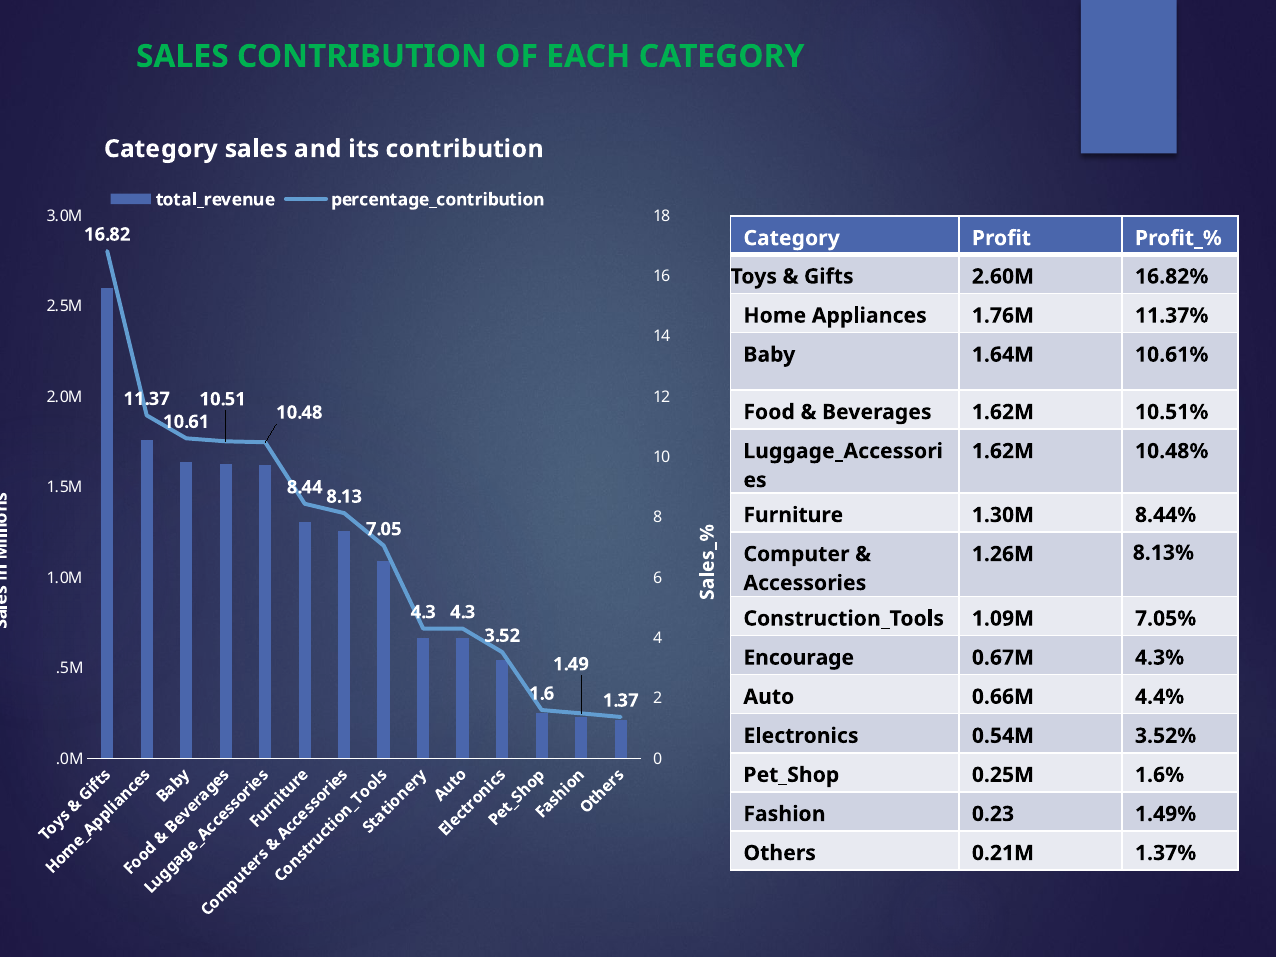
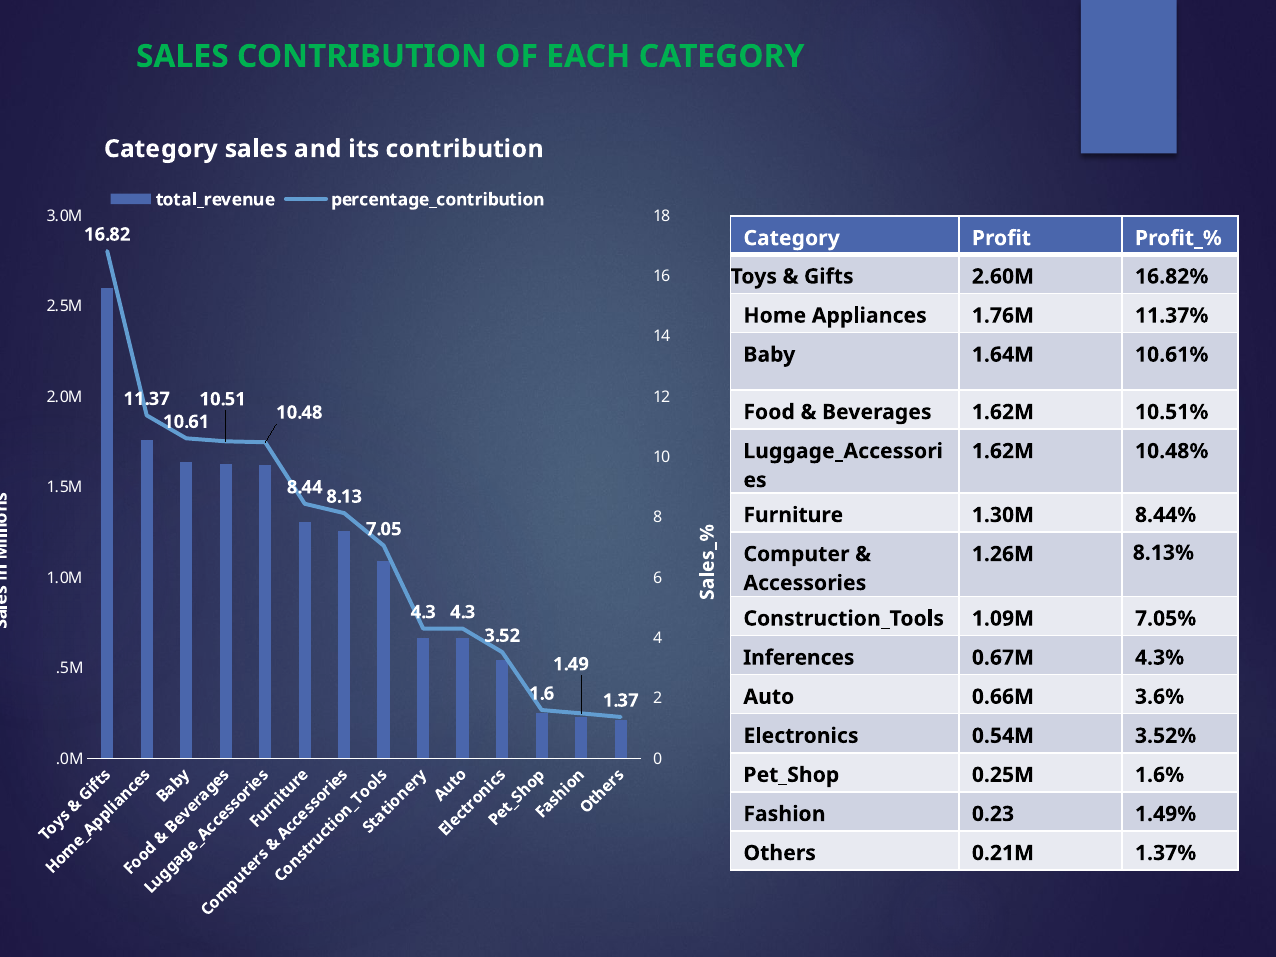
Encourage: Encourage -> Inferences
4.4%: 4.4% -> 3.6%
